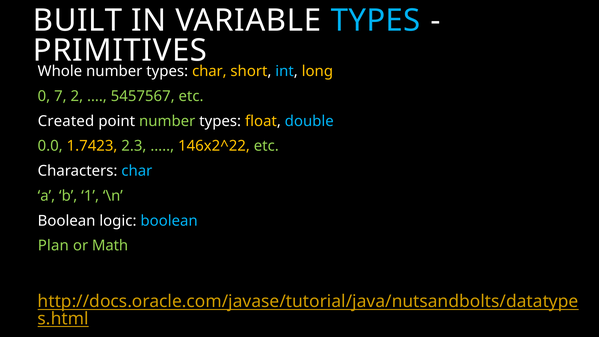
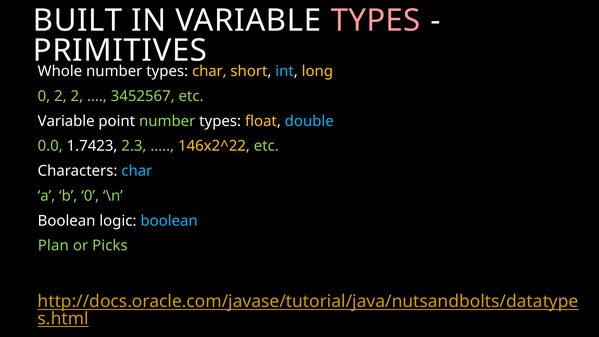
TYPES at (376, 21) colour: light blue -> pink
0 7: 7 -> 2
5457567: 5457567 -> 3452567
Created at (66, 121): Created -> Variable
1.7423 colour: yellow -> white
b 1: 1 -> 0
Math: Math -> Picks
